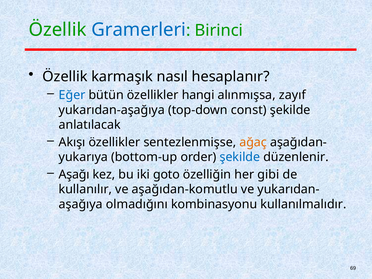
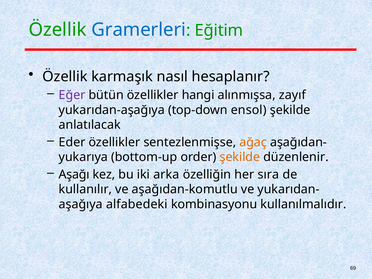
Birinci: Birinci -> Eğitim
Eğer colour: blue -> purple
const: const -> ensol
Akışı: Akışı -> Eder
şekilde at (240, 157) colour: blue -> orange
goto: goto -> arka
gibi: gibi -> sıra
olmadığını: olmadığını -> alfabedeki
